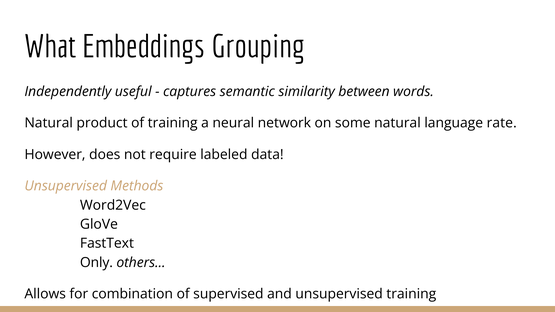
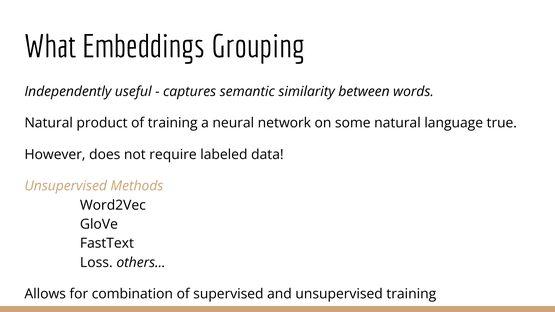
rate: rate -> true
Only: Only -> Loss
